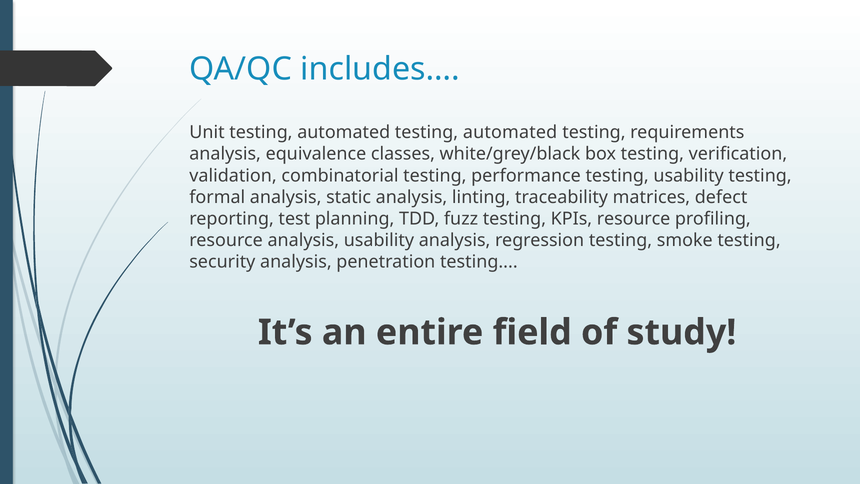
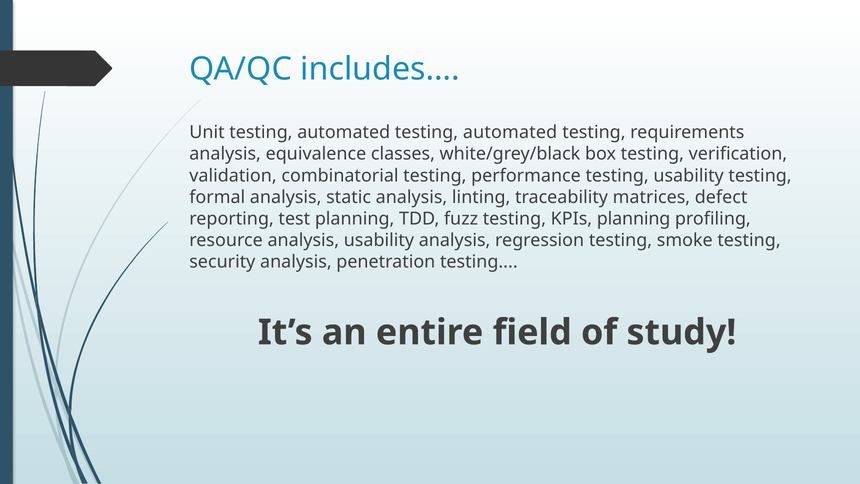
KPIs resource: resource -> planning
